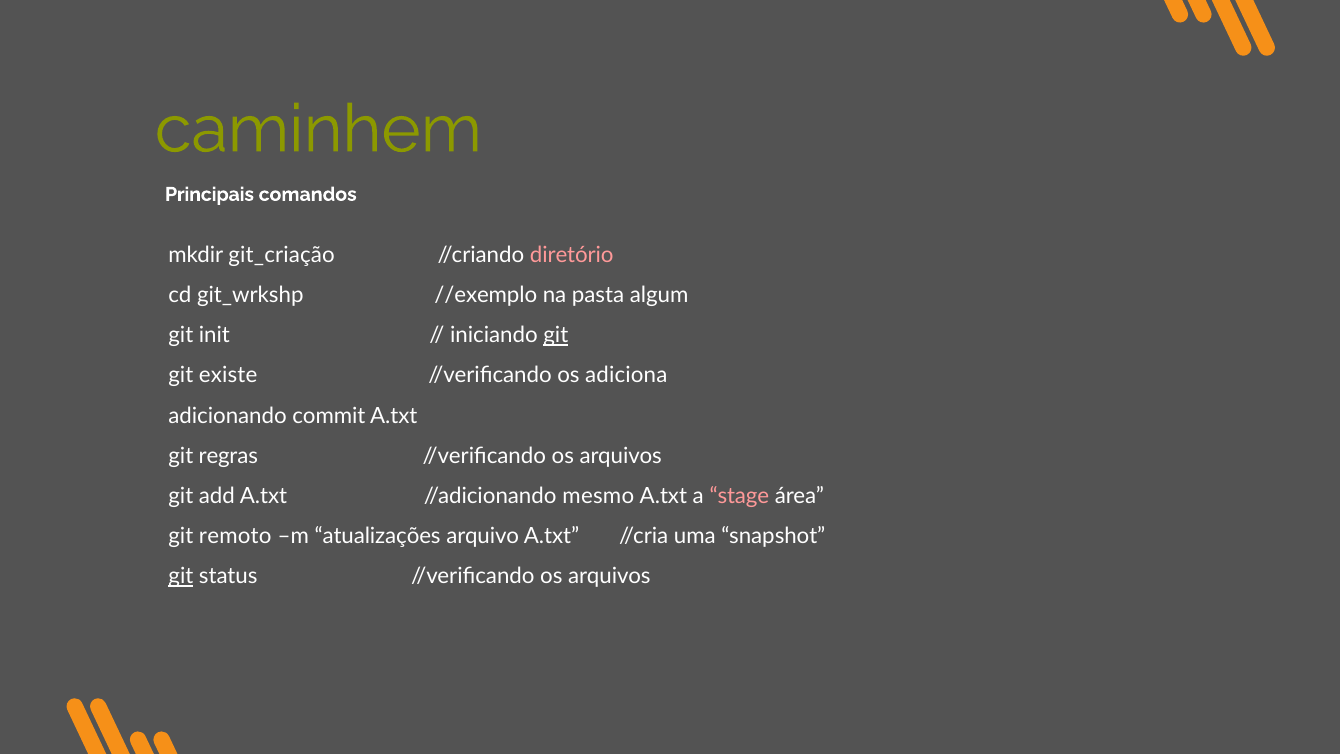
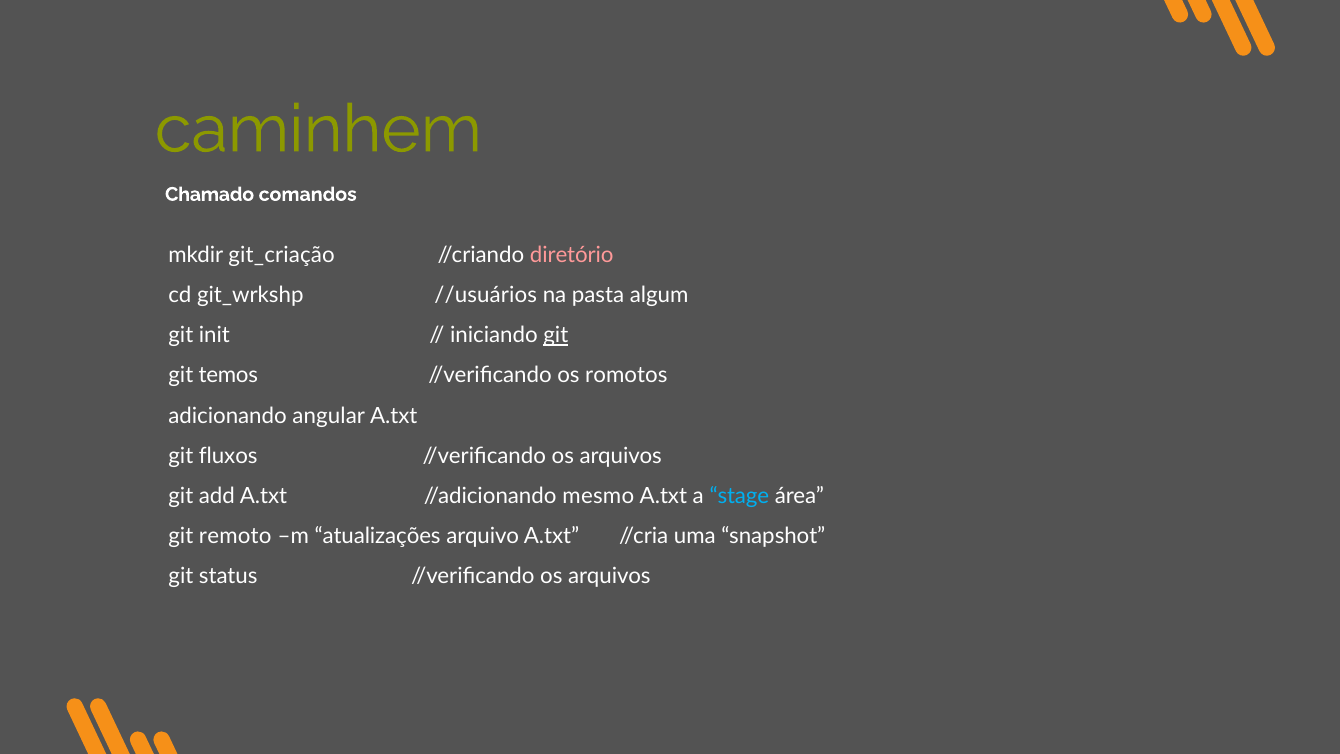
Principais: Principais -> Chamado
//exemplo: //exemplo -> //usuários
existe: existe -> temos
adiciona: adiciona -> romotos
commit: commit -> angular
regras: regras -> fluxos
stage colour: pink -> light blue
git at (181, 576) underline: present -> none
